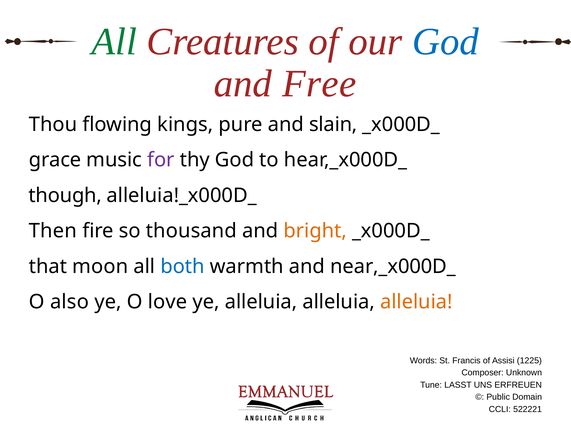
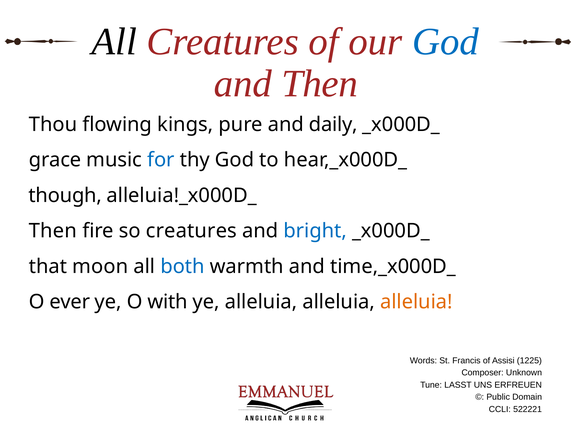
All at (114, 42) colour: green -> black
and Free: Free -> Then
slain: slain -> daily
for colour: purple -> blue
so thousand: thousand -> creatures
bright colour: orange -> blue
near,_x000D_: near,_x000D_ -> time,_x000D_
also: also -> ever
love: love -> with
